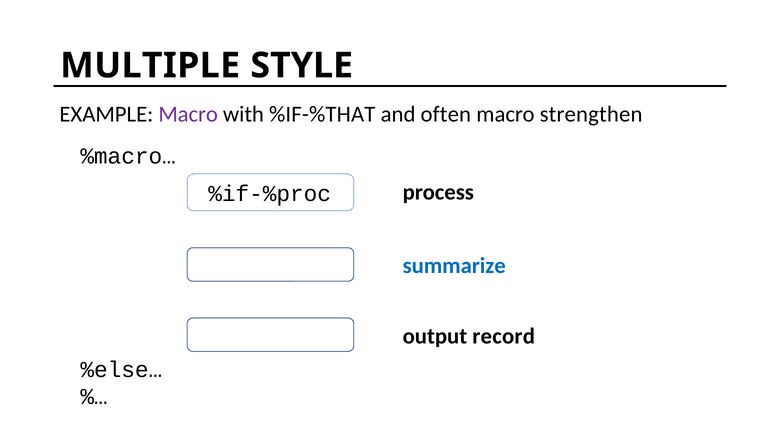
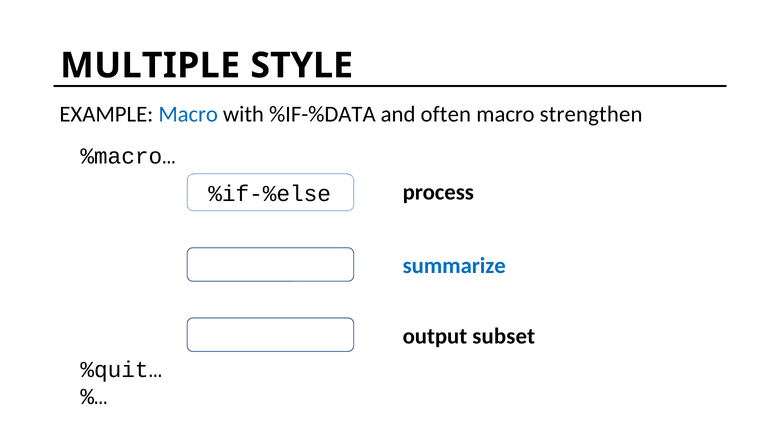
Macro at (188, 114) colour: purple -> blue
%IF-%THAT: %IF-%THAT -> %IF-%DATA
%if-%proc: %if-%proc -> %if-%else
record: record -> subset
%else…: %else… -> %quit…
